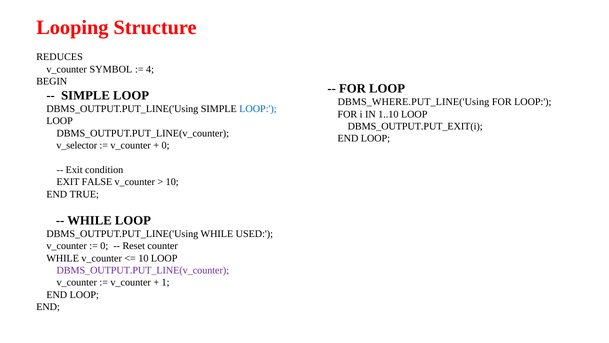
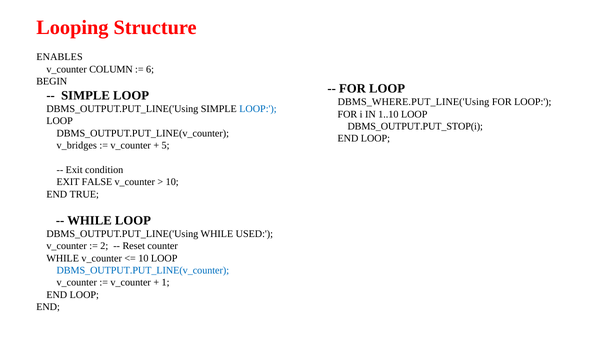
REDUCES: REDUCES -> ENABLES
SYMBOL: SYMBOL -> COLUMN
4: 4 -> 6
DBMS_OUTPUT.PUT_EXIT(i: DBMS_OUTPUT.PUT_EXIT(i -> DBMS_OUTPUT.PUT_STOP(i
v_selector: v_selector -> v_bridges
0 at (166, 145): 0 -> 5
0 at (104, 246): 0 -> 2
DBMS_OUTPUT.PUT_LINE(v_counter at (143, 270) colour: purple -> blue
